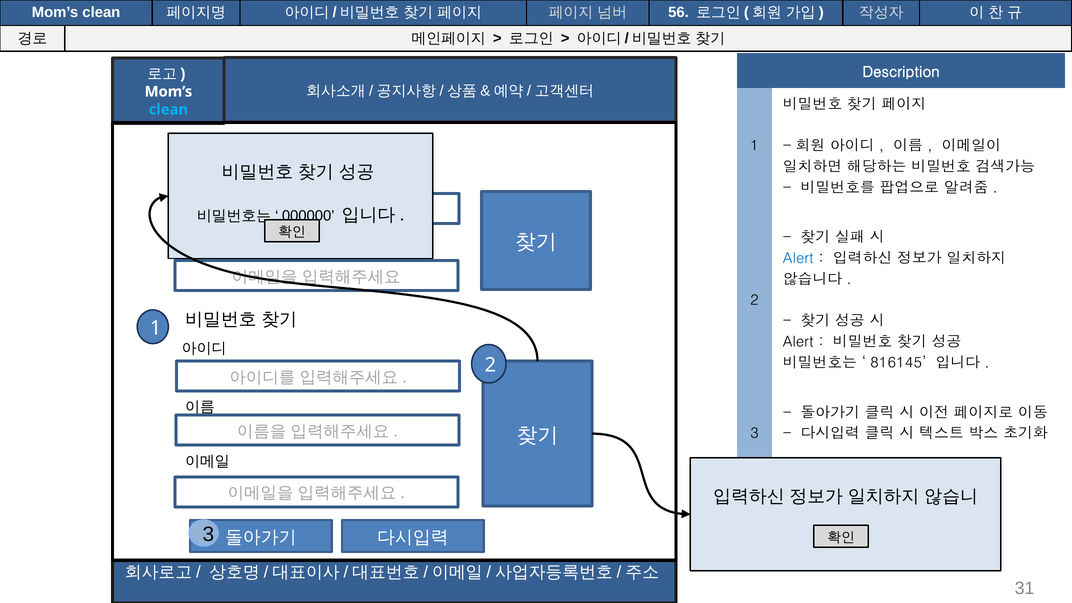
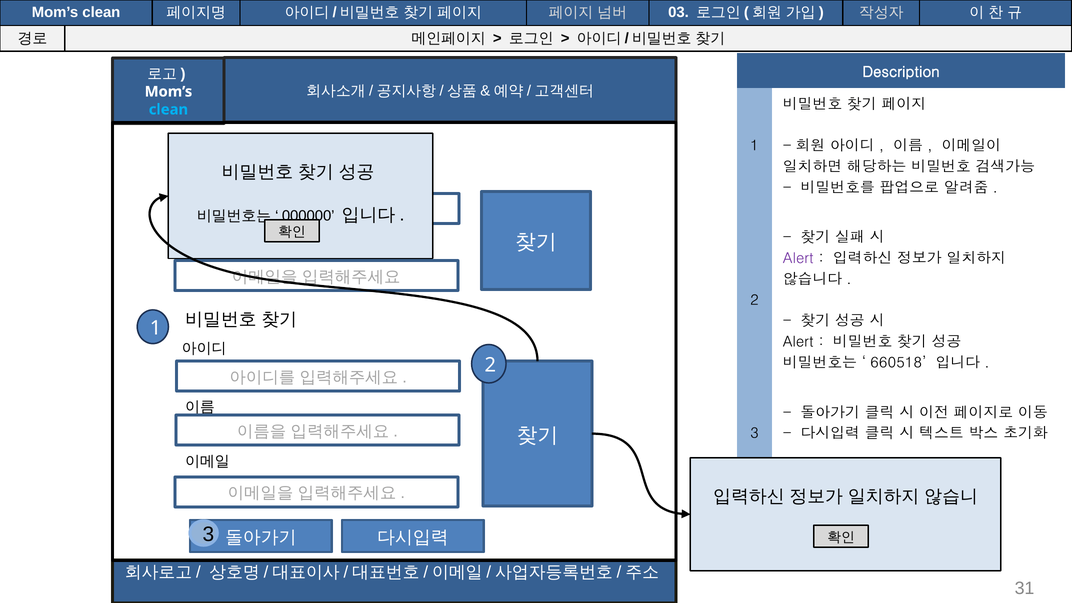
56: 56 -> 03
Alert at (798, 258) colour: blue -> purple
816145: 816145 -> 660518
